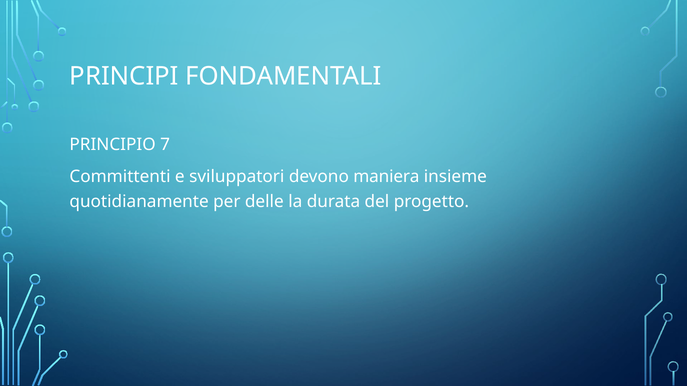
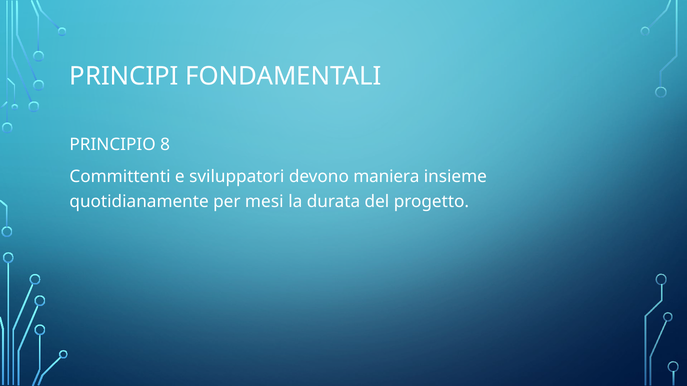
7: 7 -> 8
delle: delle -> mesi
